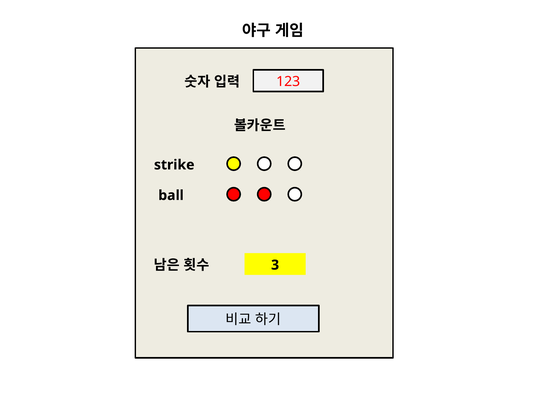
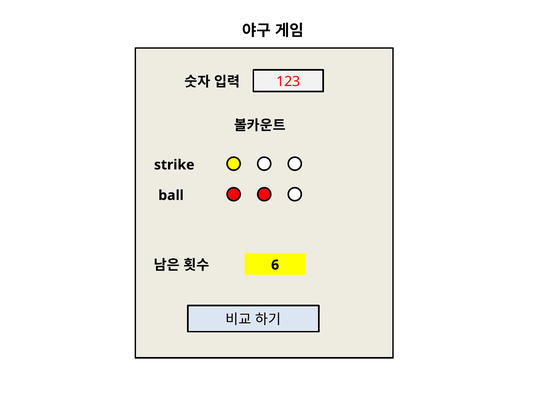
3: 3 -> 6
